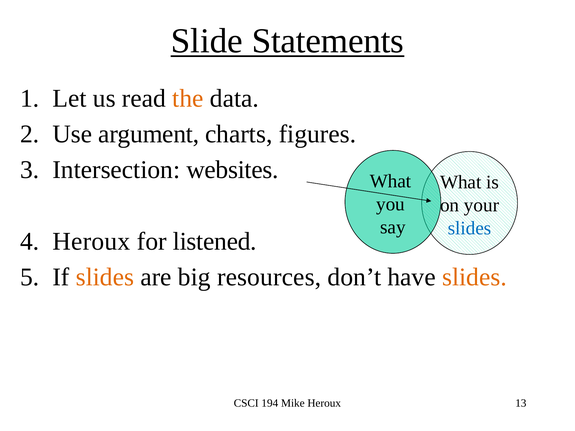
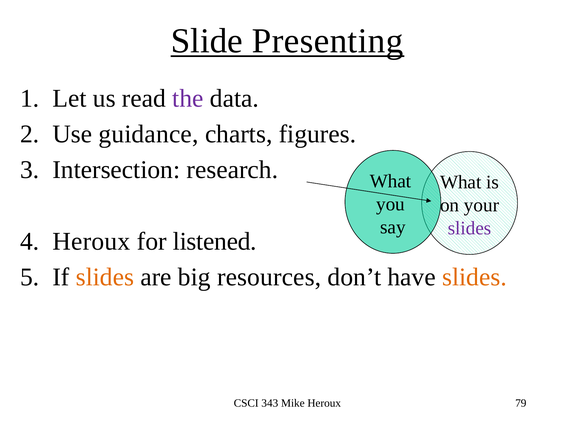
Statements: Statements -> Presenting
the colour: orange -> purple
argument: argument -> guidance
websites: websites -> research
slides at (470, 228) colour: blue -> purple
194: 194 -> 343
13: 13 -> 79
